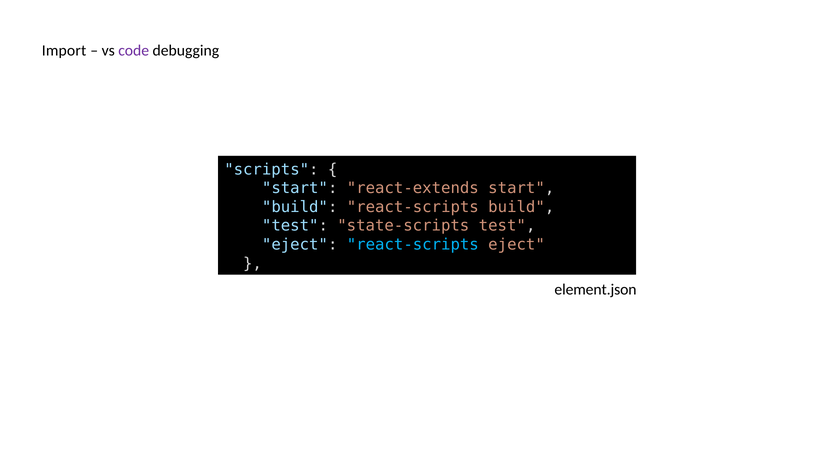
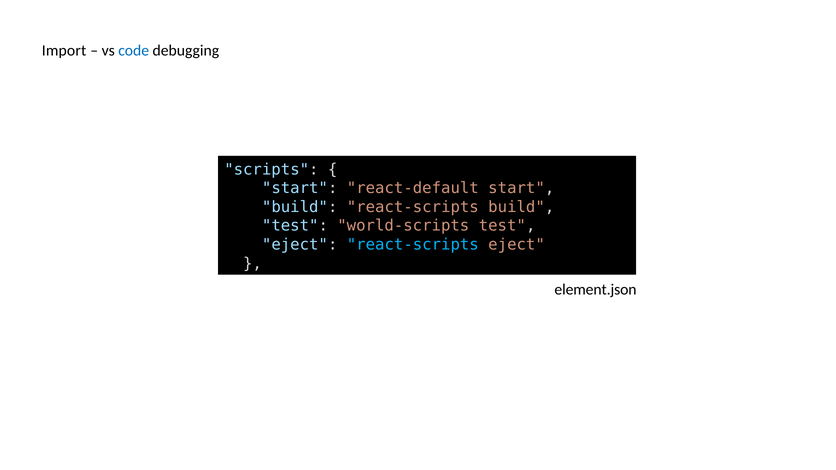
code colour: purple -> blue
react-extends: react-extends -> react-default
state-scripts: state-scripts -> world-scripts
